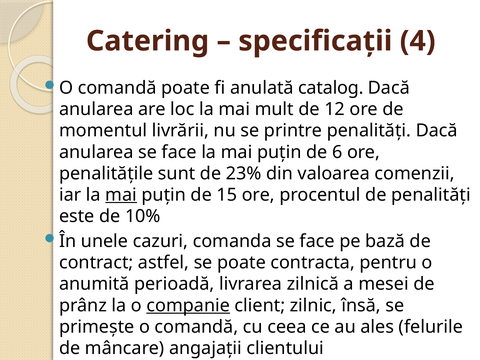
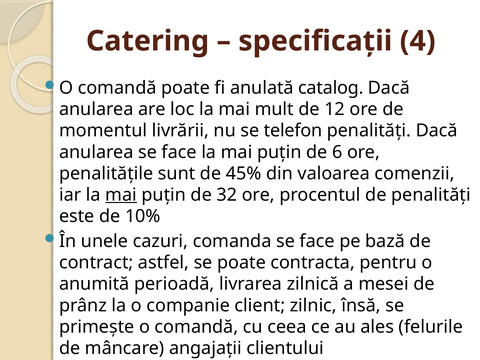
printre: printre -> telefon
23%: 23% -> 45%
15: 15 -> 32
companie underline: present -> none
